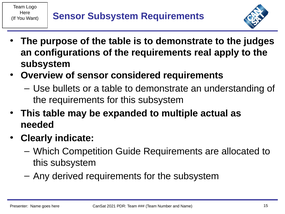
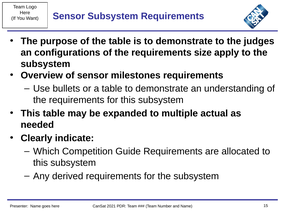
real: real -> size
considered: considered -> milestones
